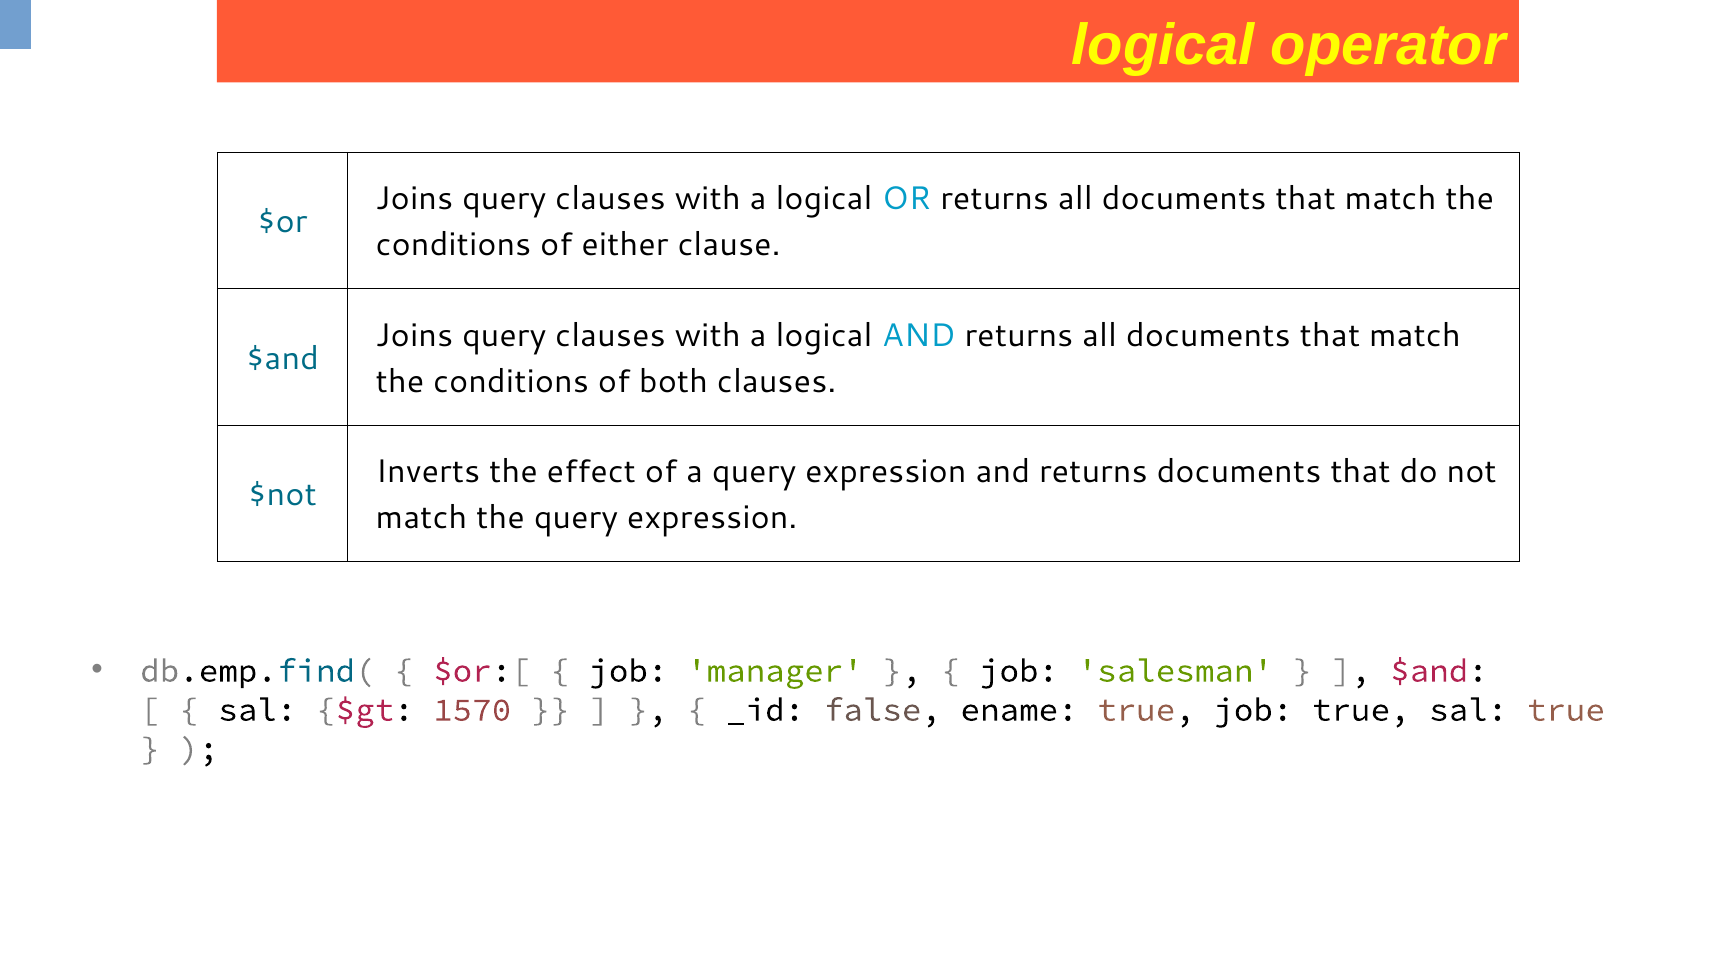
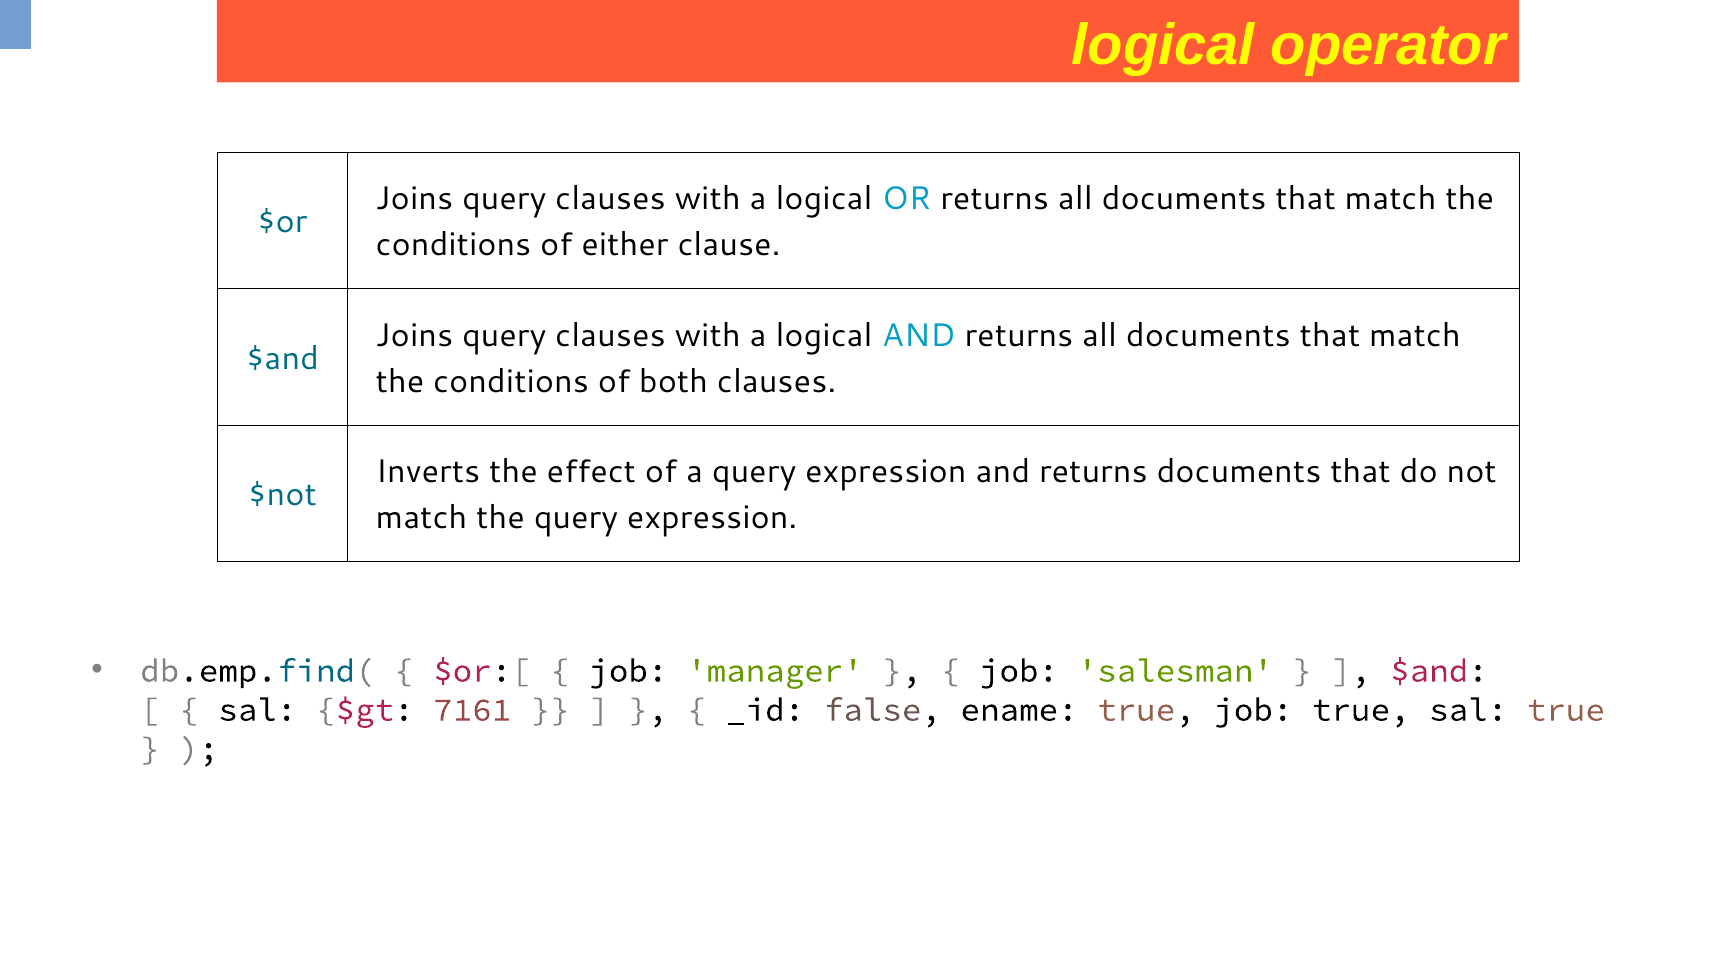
1570: 1570 -> 7161
